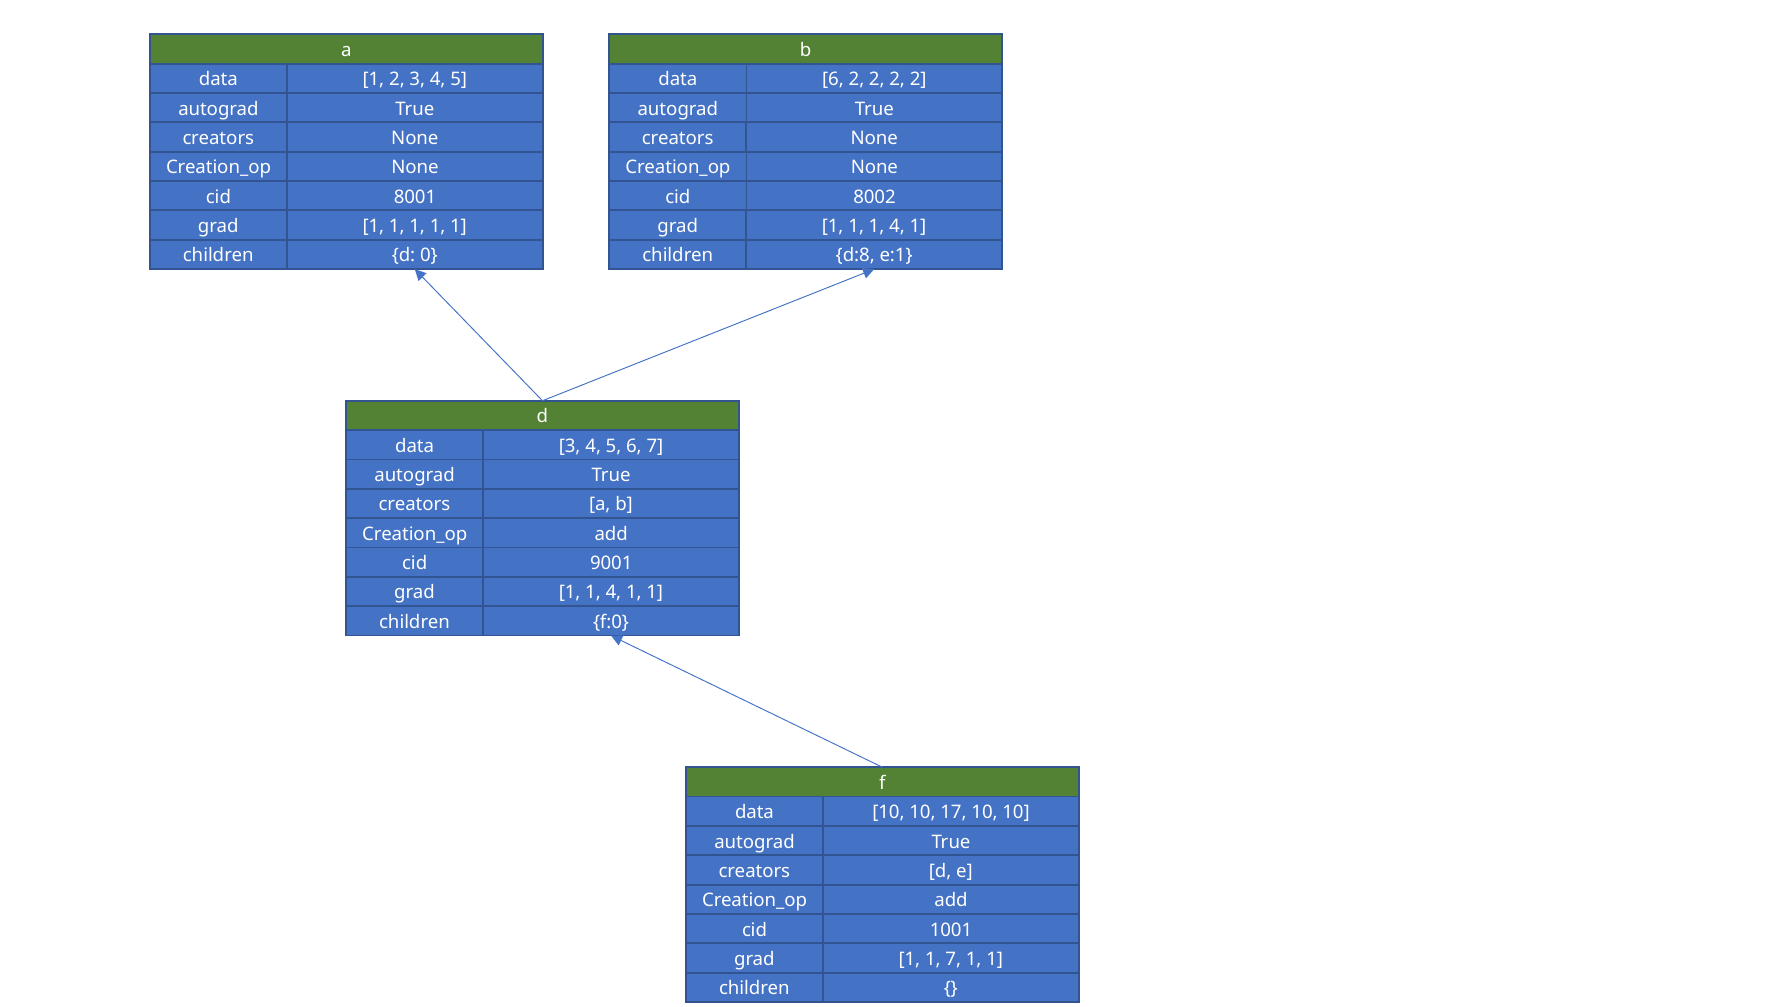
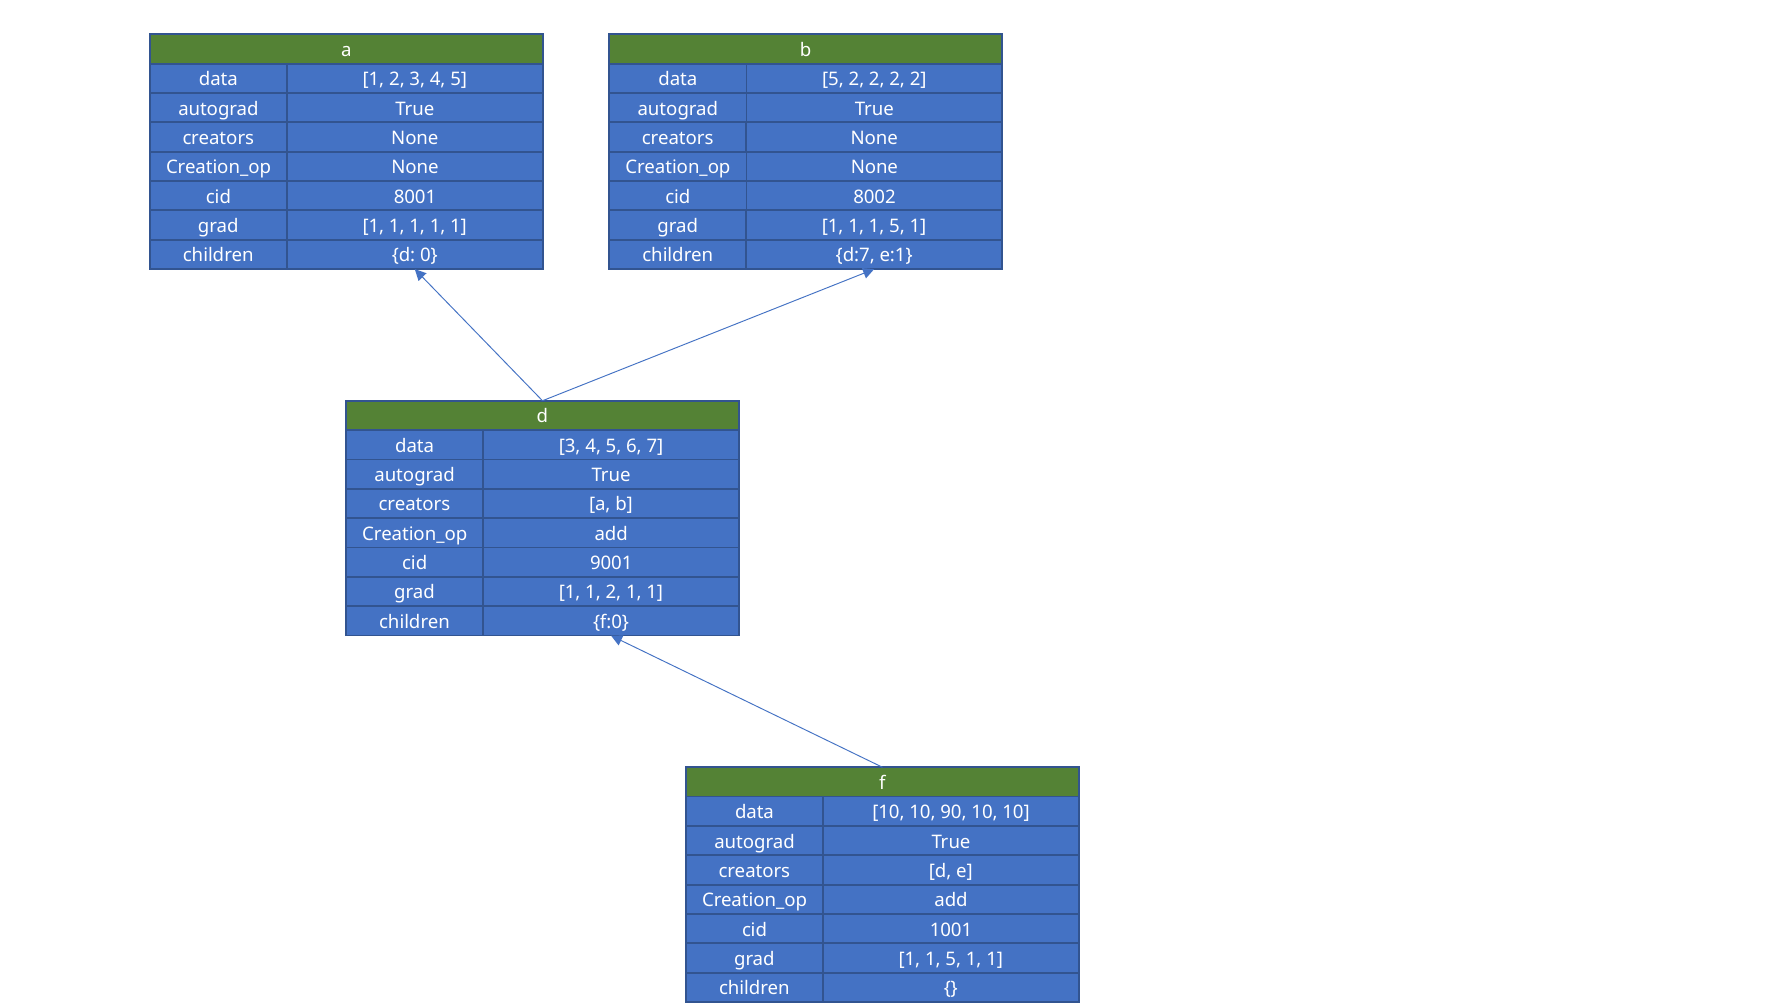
data 6: 6 -> 5
1 1 1 4: 4 -> 5
d:8: d:8 -> d:7
grad 1 1 4: 4 -> 2
17: 17 -> 90
grad 1 1 7: 7 -> 5
